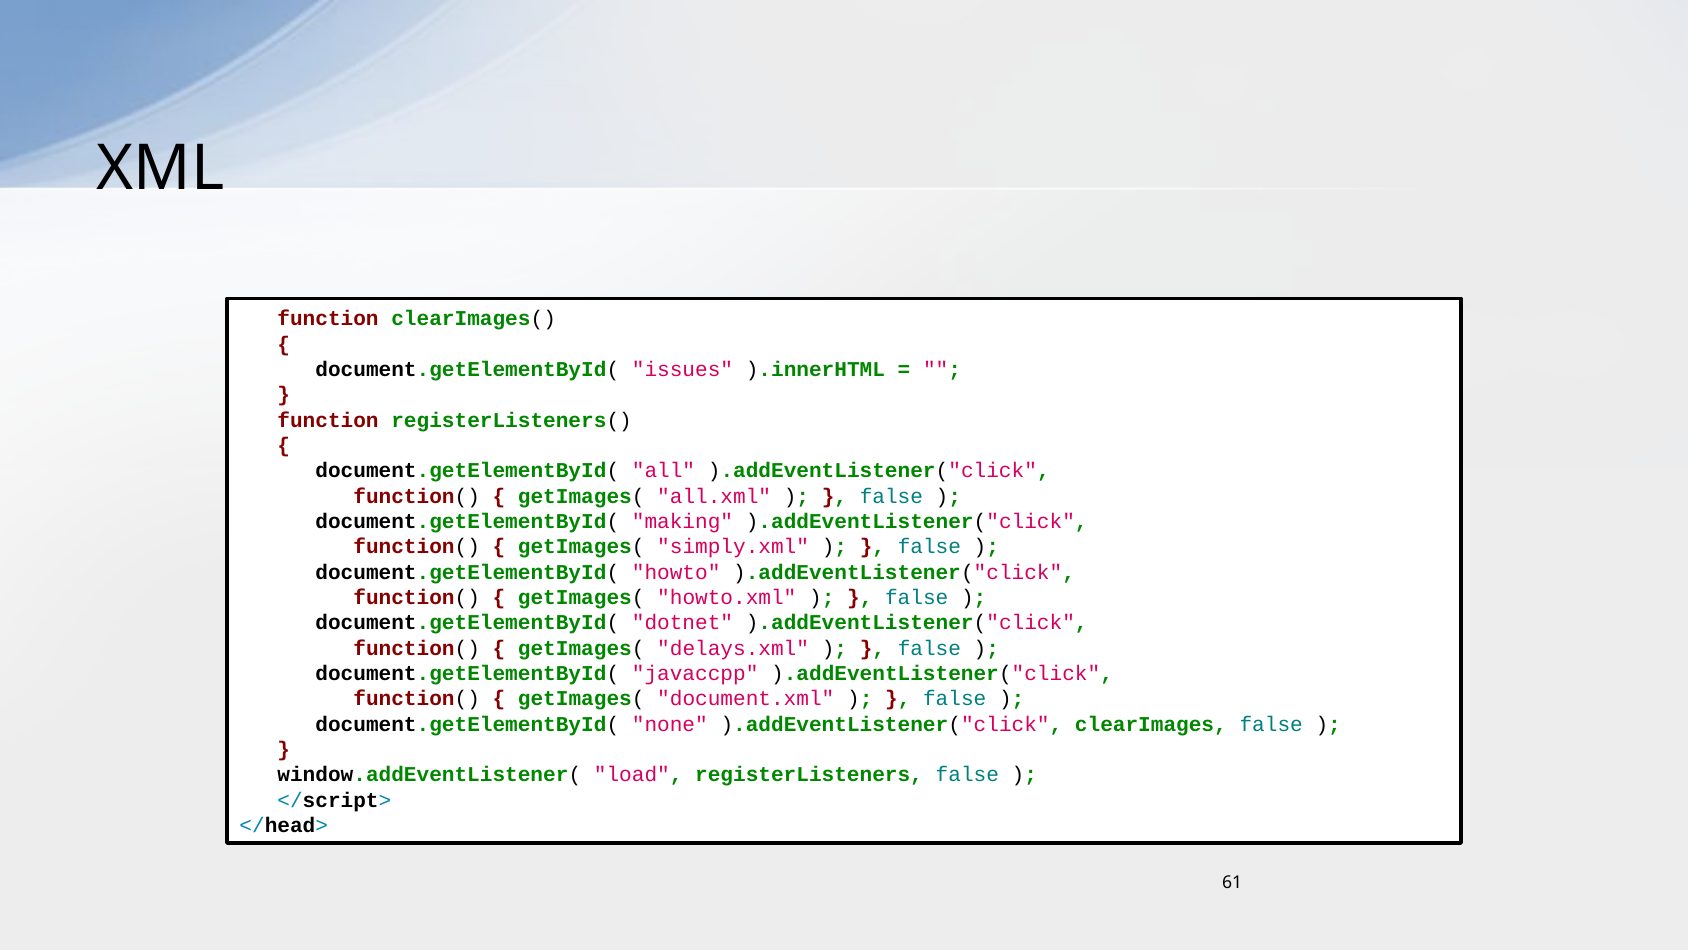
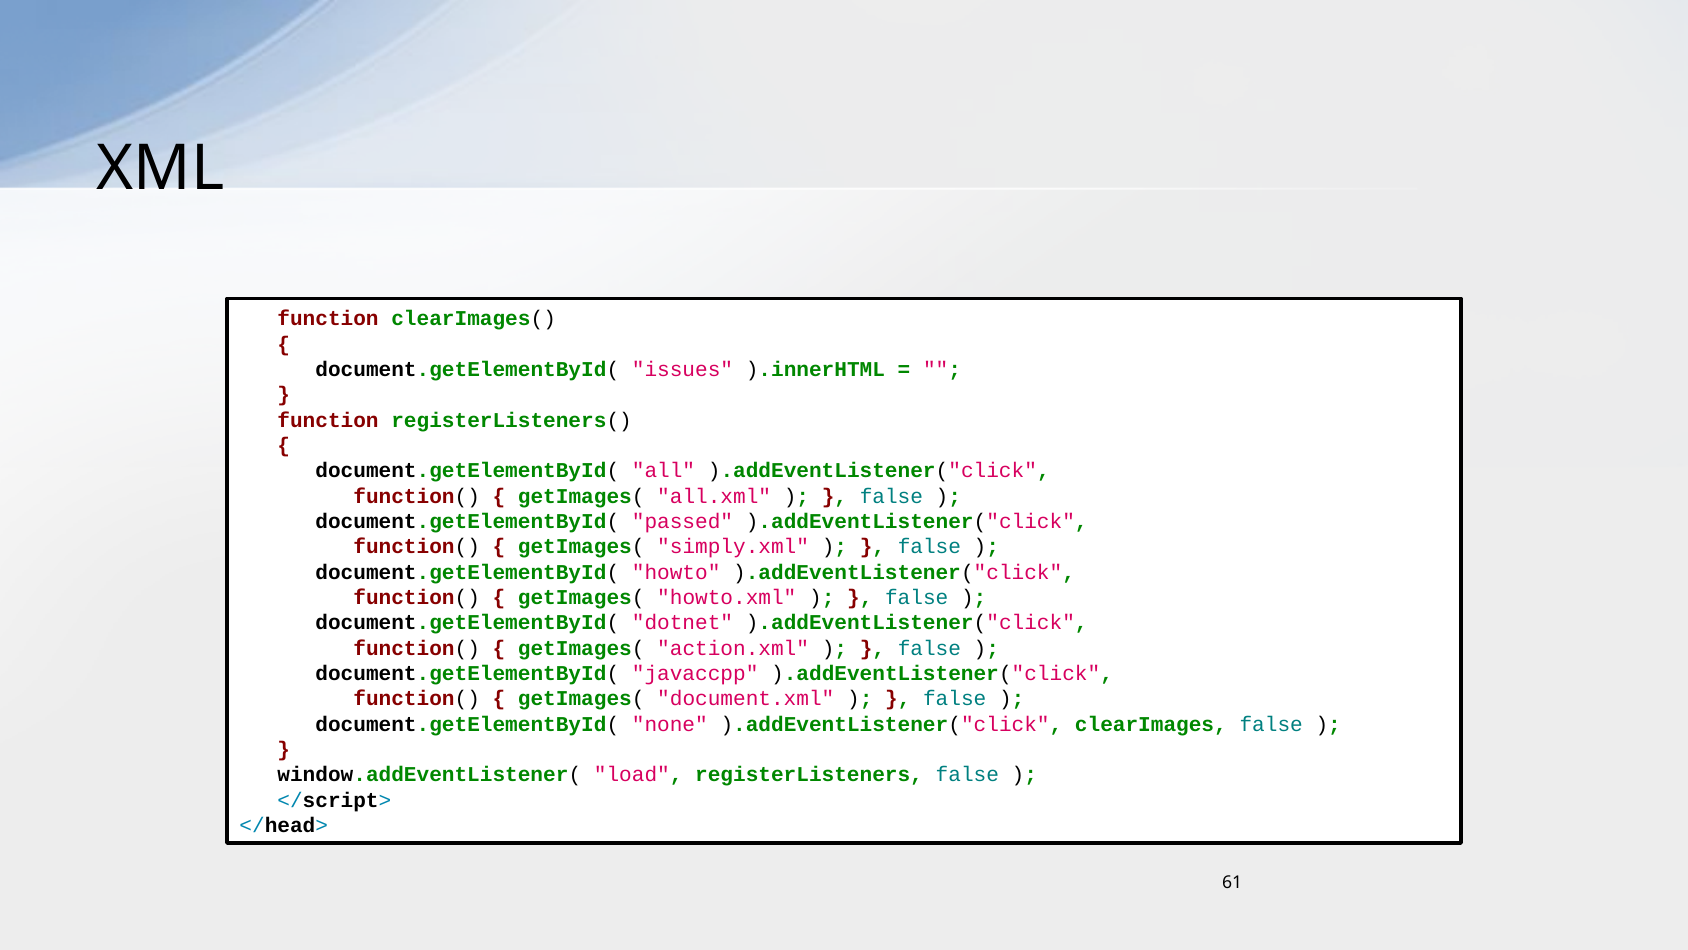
making: making -> passed
delays.xml: delays.xml -> action.xml
